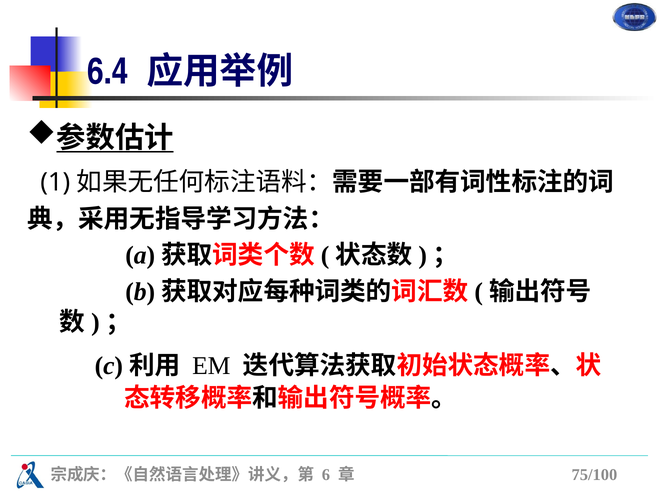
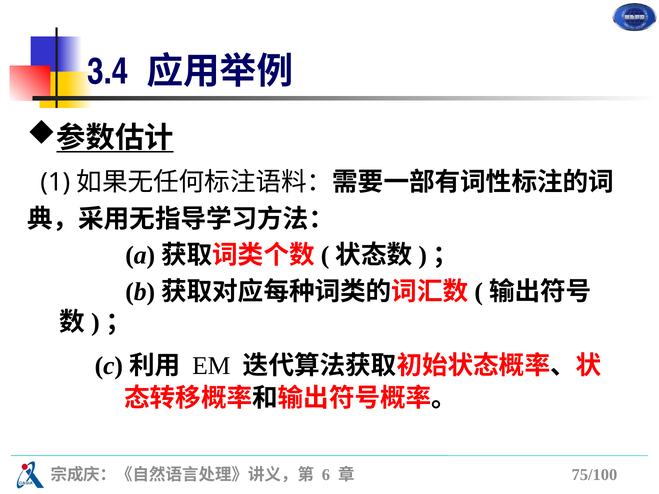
6.4: 6.4 -> 3.4
